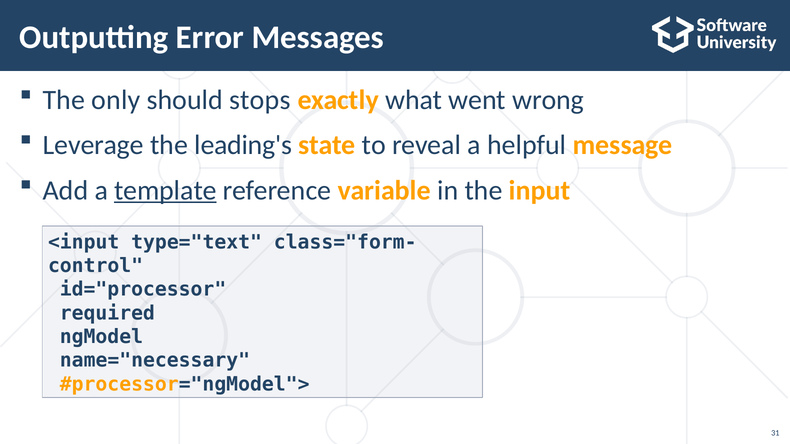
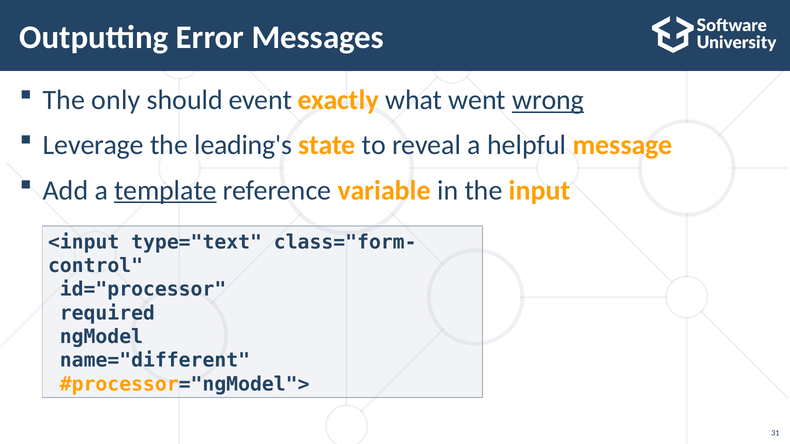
stops: stops -> event
wrong underline: none -> present
name="necessary: name="necessary -> name="different
